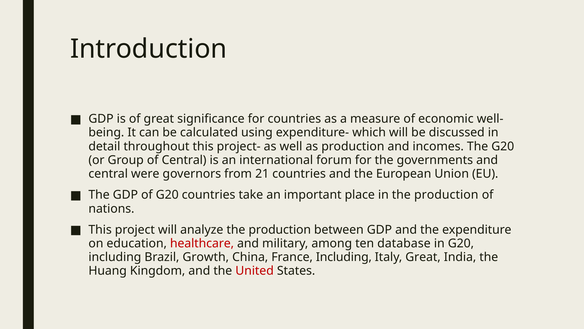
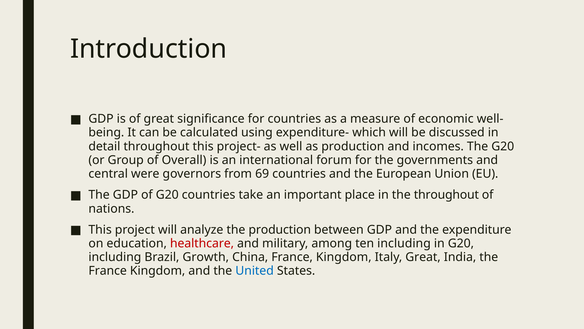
of Central: Central -> Overall
21: 21 -> 69
in the production: production -> throughout
ten database: database -> including
China France Including: Including -> Kingdom
Huang at (108, 271): Huang -> France
United colour: red -> blue
